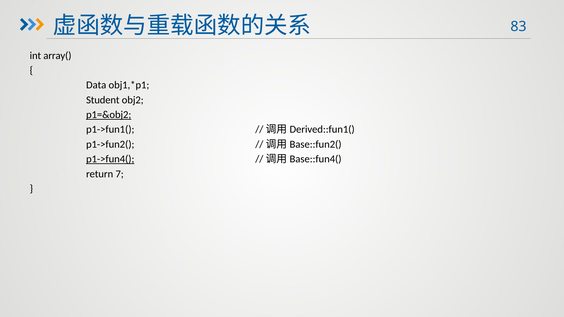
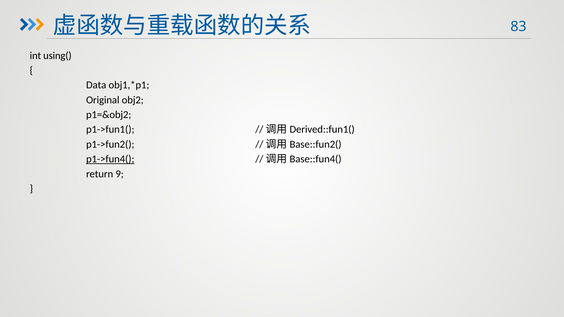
array(: array( -> using(
Student: Student -> Original
p1=&obj2 underline: present -> none
7: 7 -> 9
